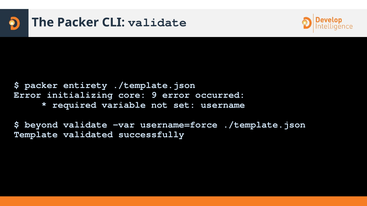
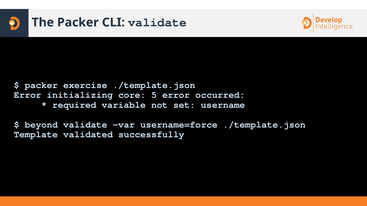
entirety: entirety -> exercise
9: 9 -> 5
